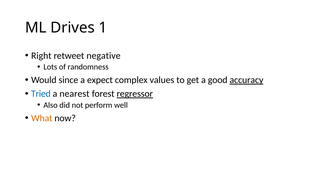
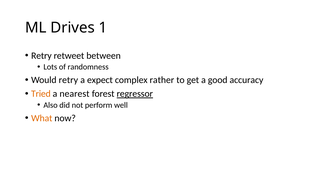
Right at (41, 55): Right -> Retry
negative: negative -> between
Would since: since -> retry
values: values -> rather
accuracy underline: present -> none
Tried colour: blue -> orange
